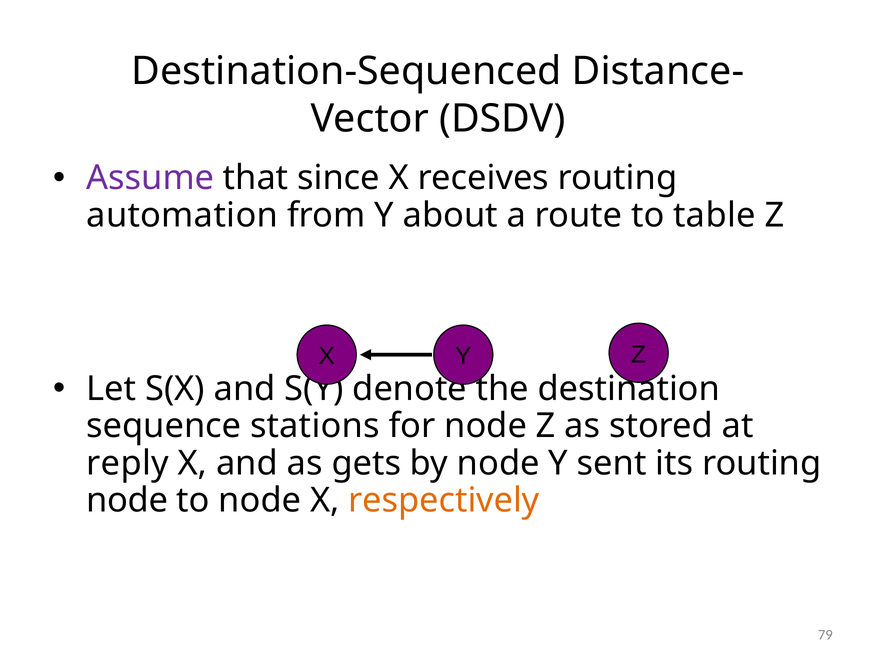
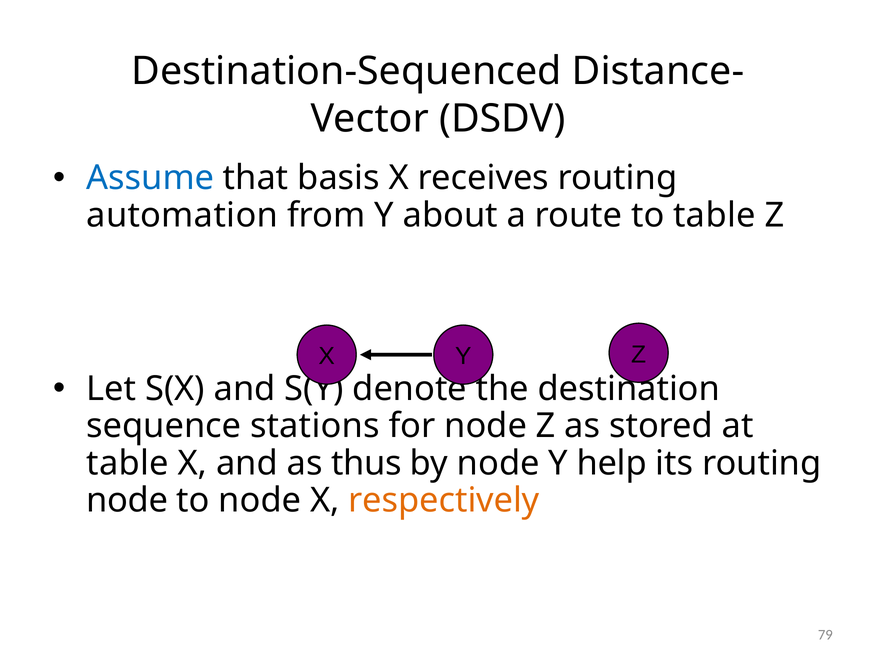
Assume colour: purple -> blue
since: since -> basis
reply at (128, 463): reply -> table
gets: gets -> thus
sent: sent -> help
